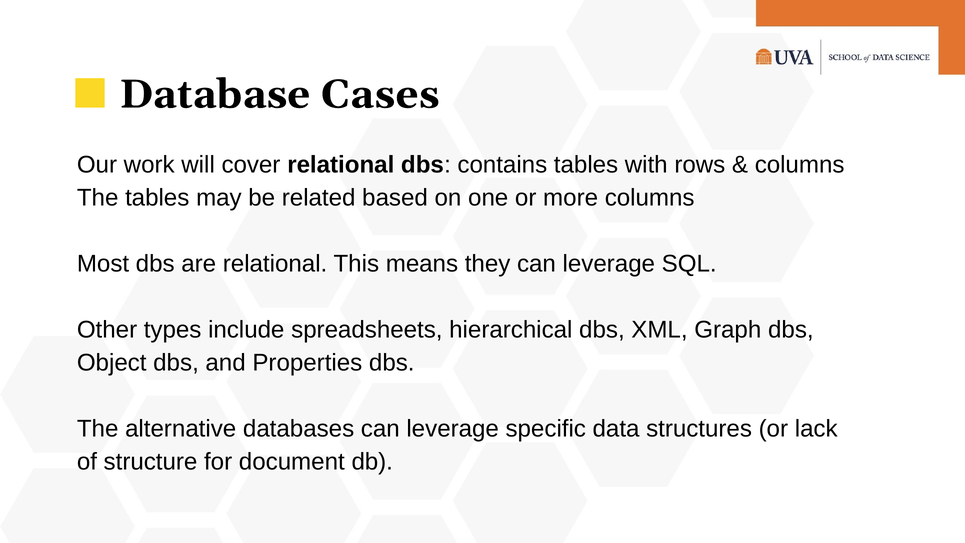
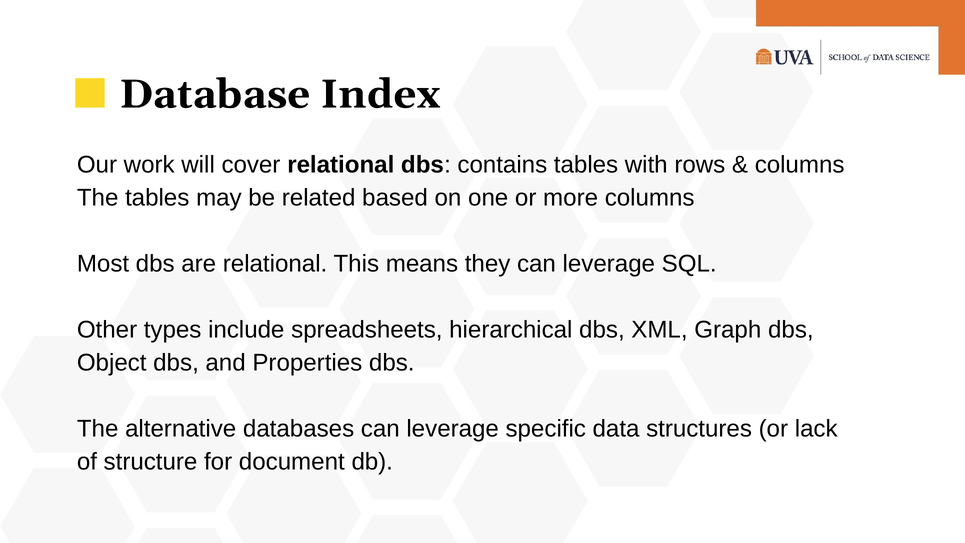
Cases: Cases -> Index
